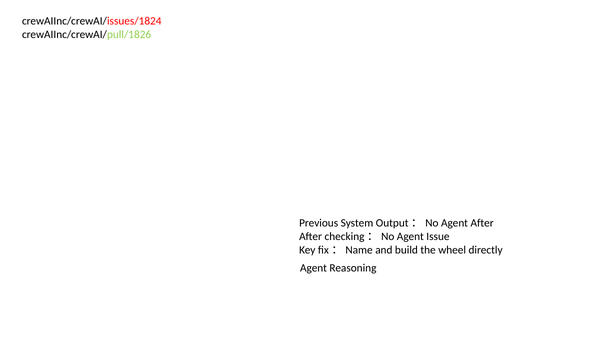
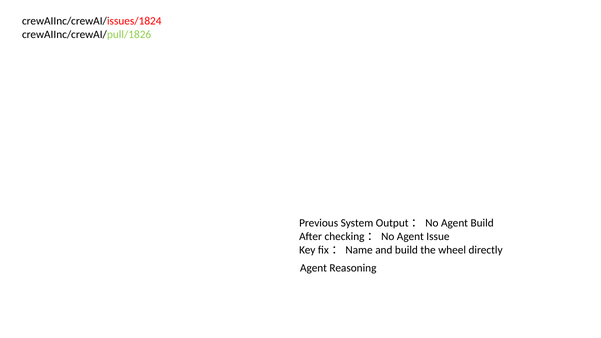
Agent After: After -> Build
